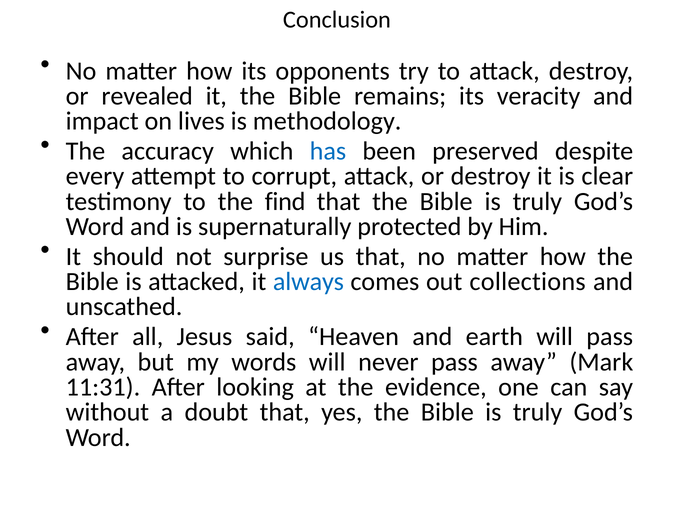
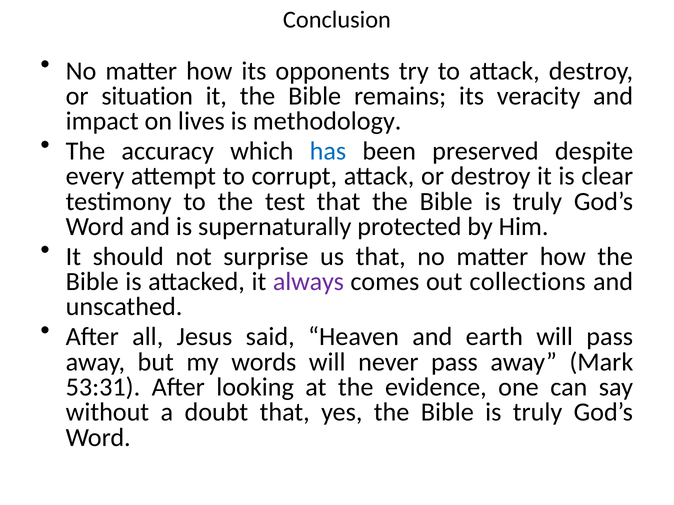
revealed: revealed -> situation
find: find -> test
always colour: blue -> purple
11:31: 11:31 -> 53:31
